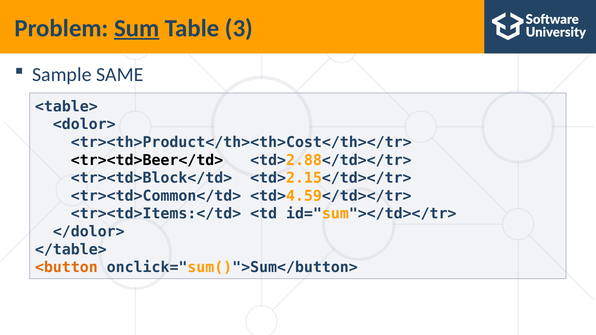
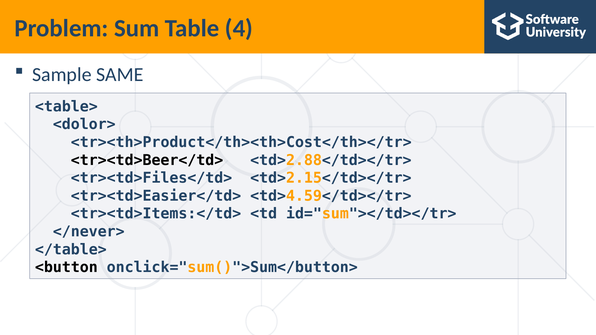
Sum underline: present -> none
3: 3 -> 4
<tr><td>Block</td>: <tr><td>Block</td> -> <tr><td>Files</td>
<tr><td>Common</td>: <tr><td>Common</td> -> <tr><td>Easier</td>
</dolor>: </dolor> -> </never>
<button colour: orange -> black
